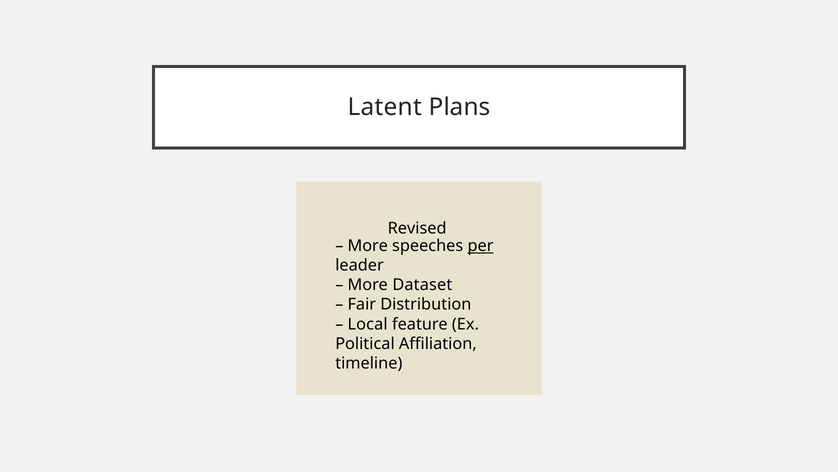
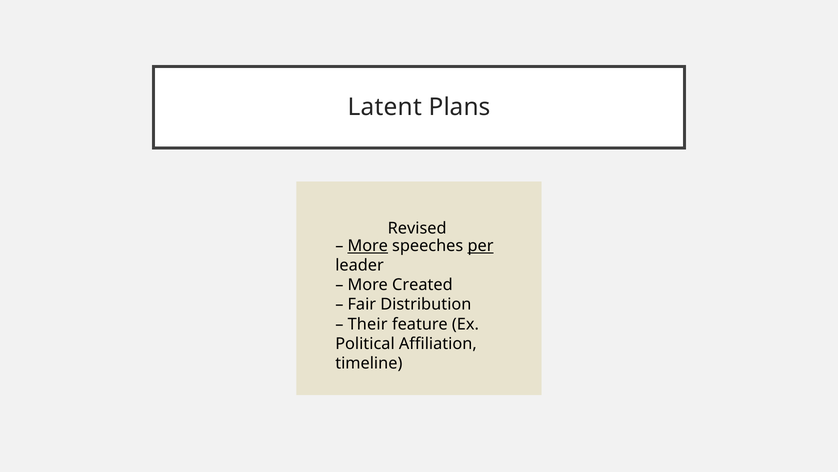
More at (368, 245) underline: none -> present
Dataset: Dataset -> Created
Local: Local -> Their
